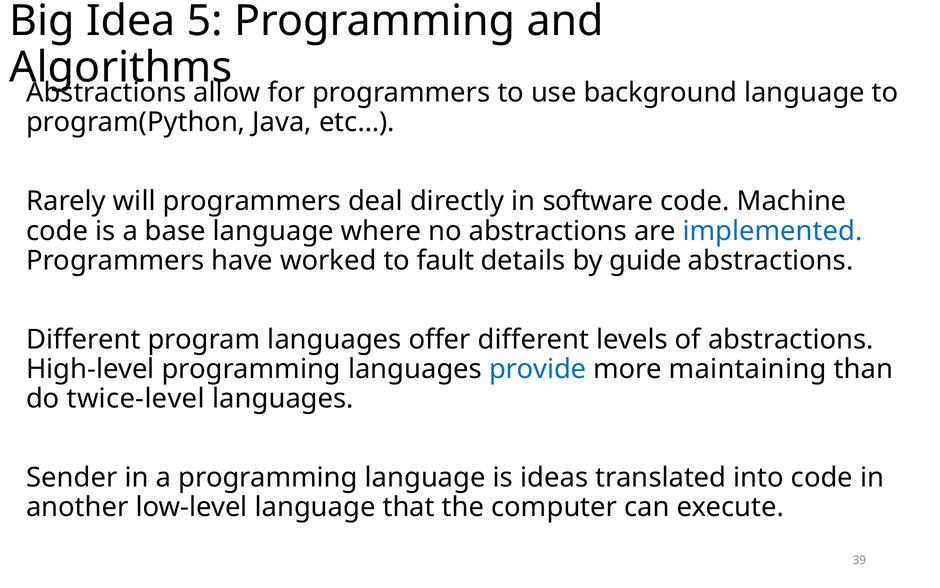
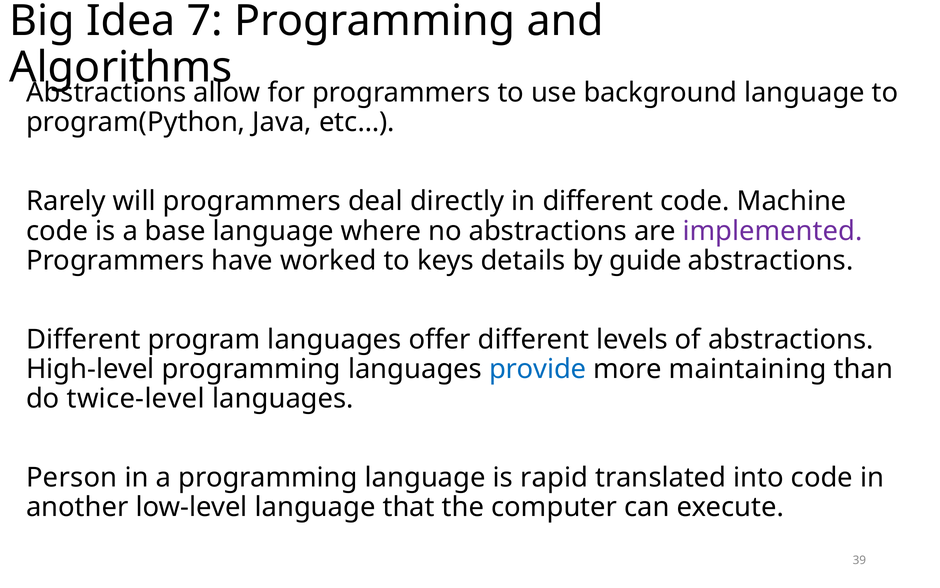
5: 5 -> 7
in software: software -> different
implemented colour: blue -> purple
fault: fault -> keys
Sender: Sender -> Person
ideas: ideas -> rapid
